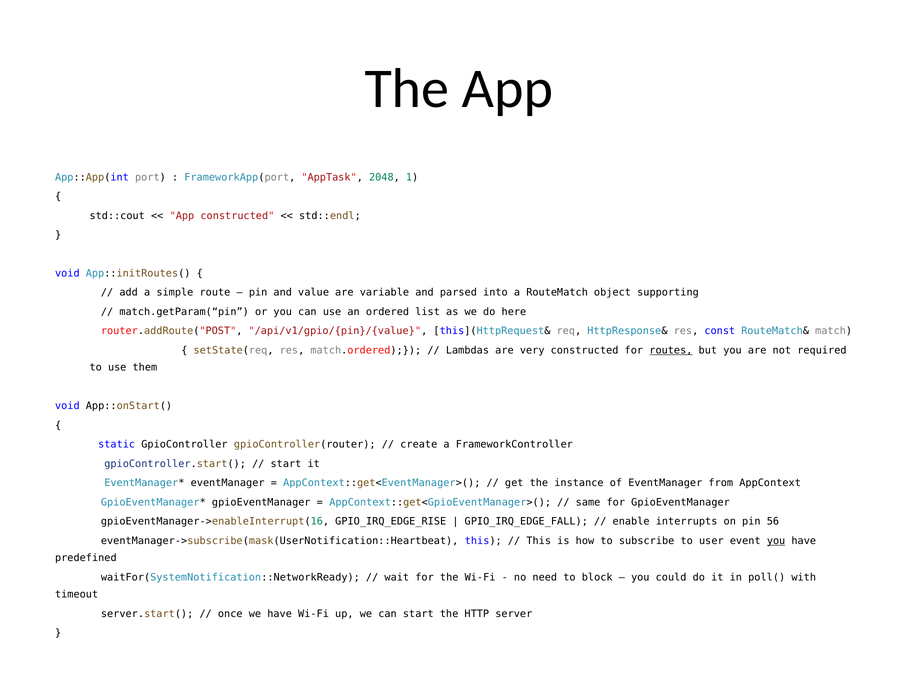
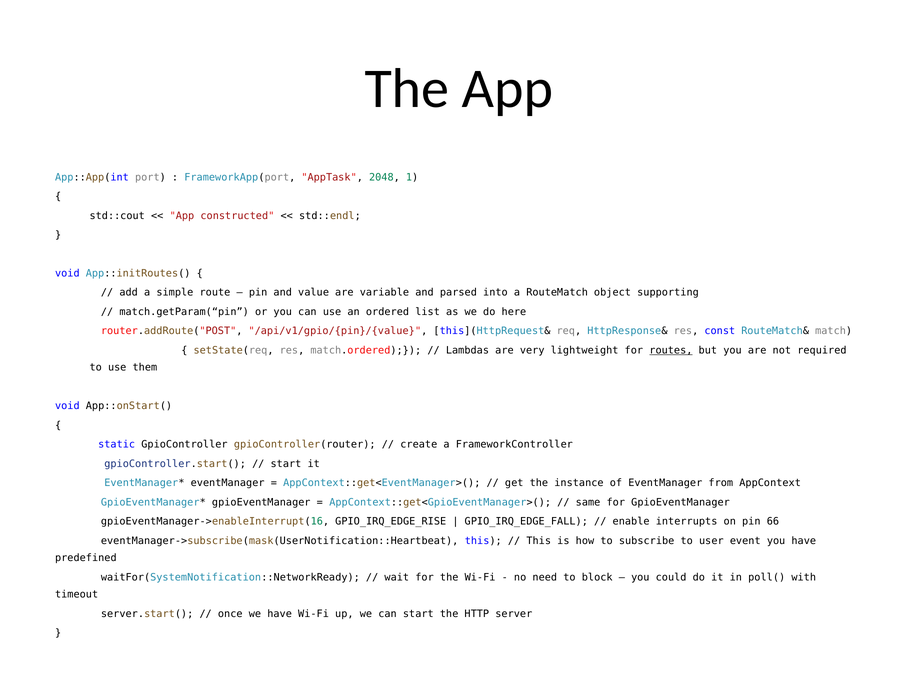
very constructed: constructed -> lightweight
56: 56 -> 66
you at (776, 540) underline: present -> none
